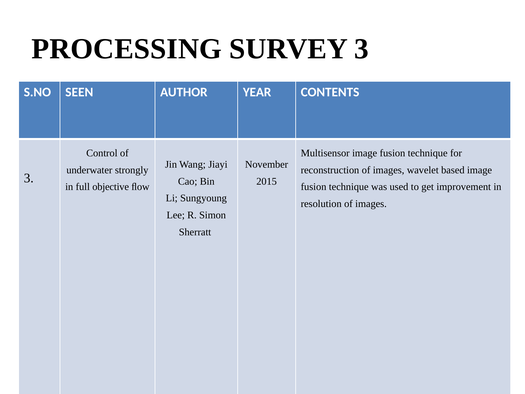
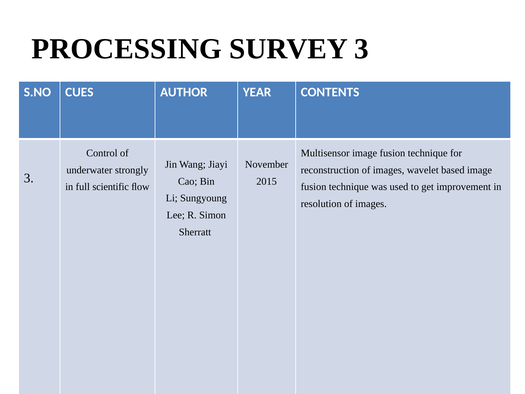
SEEN: SEEN -> CUES
objective: objective -> scientific
